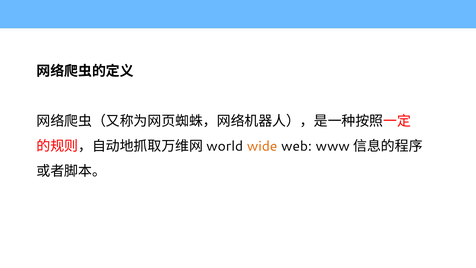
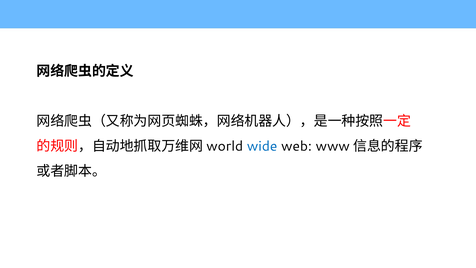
wide colour: orange -> blue
